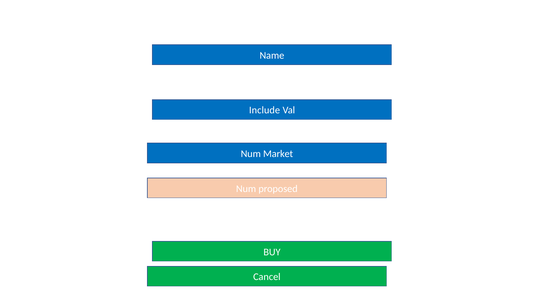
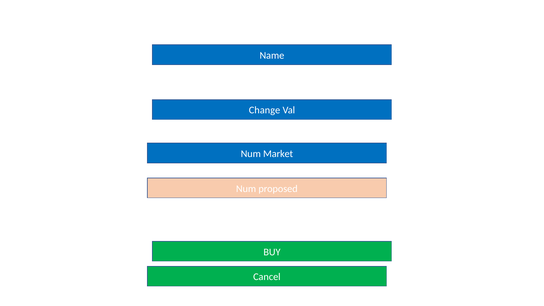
Include: Include -> Change
